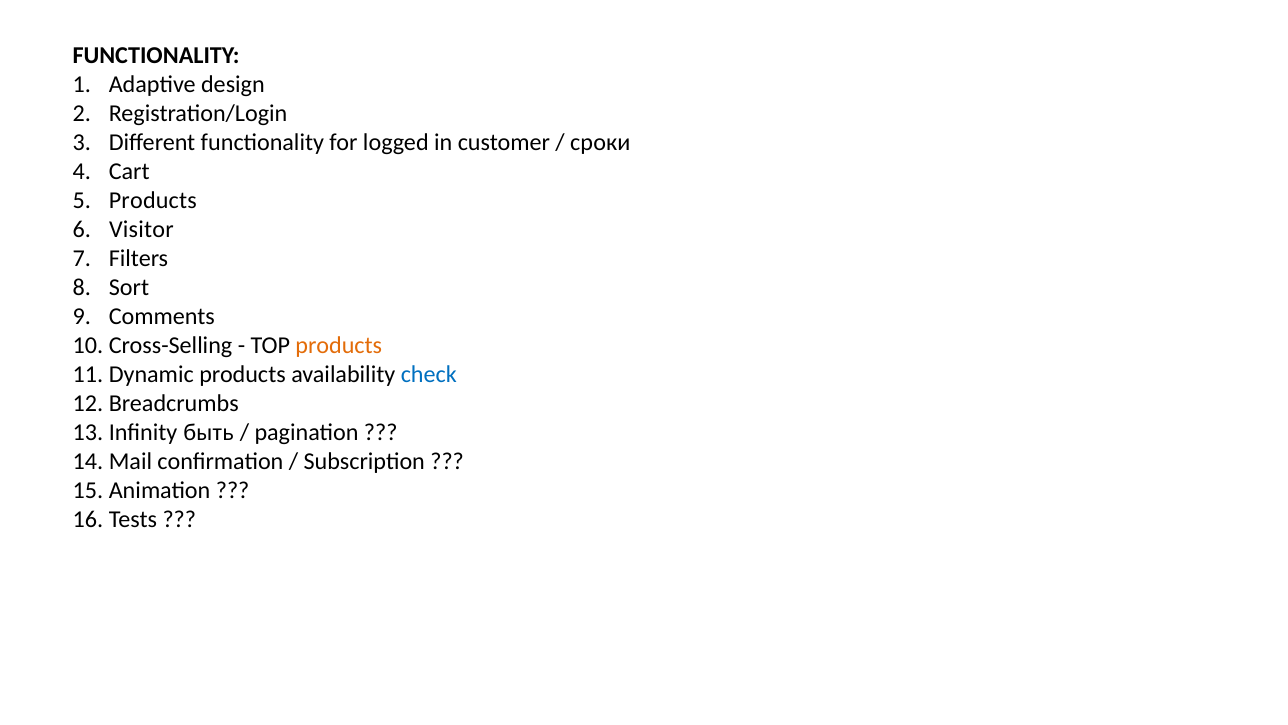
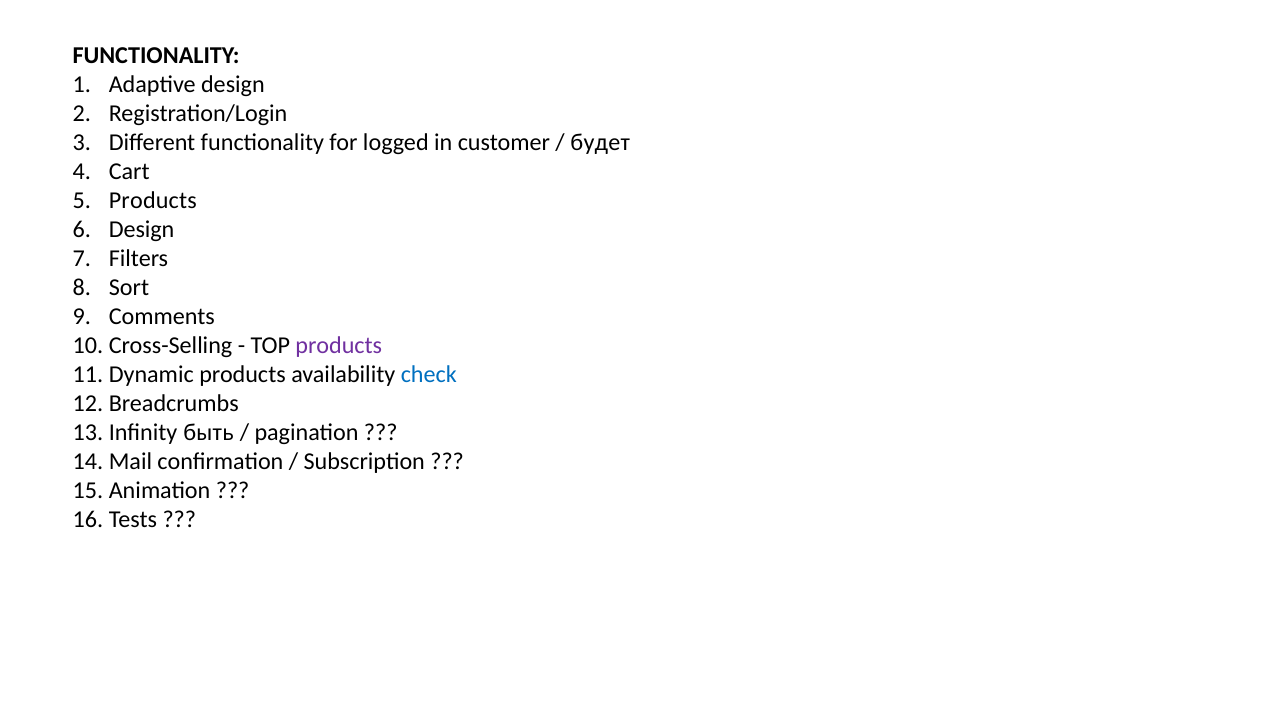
сроки: сроки -> будет
Visitor at (141, 229): Visitor -> Design
products at (339, 345) colour: orange -> purple
